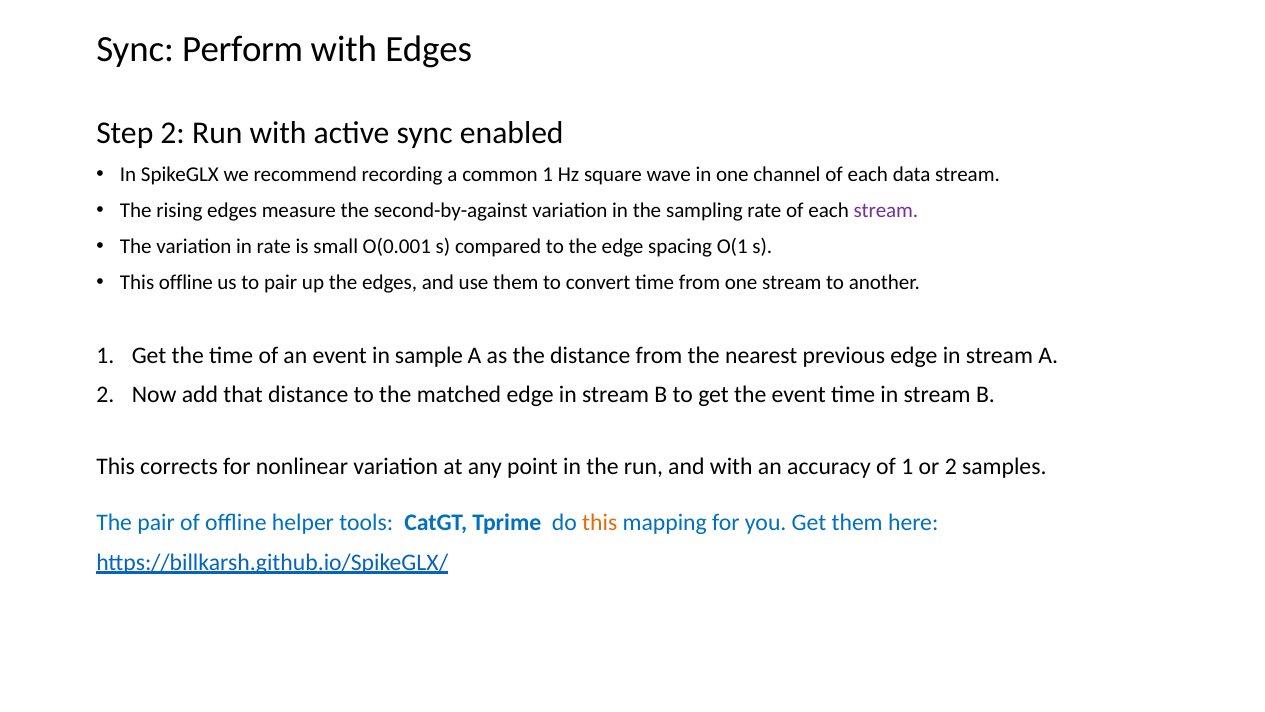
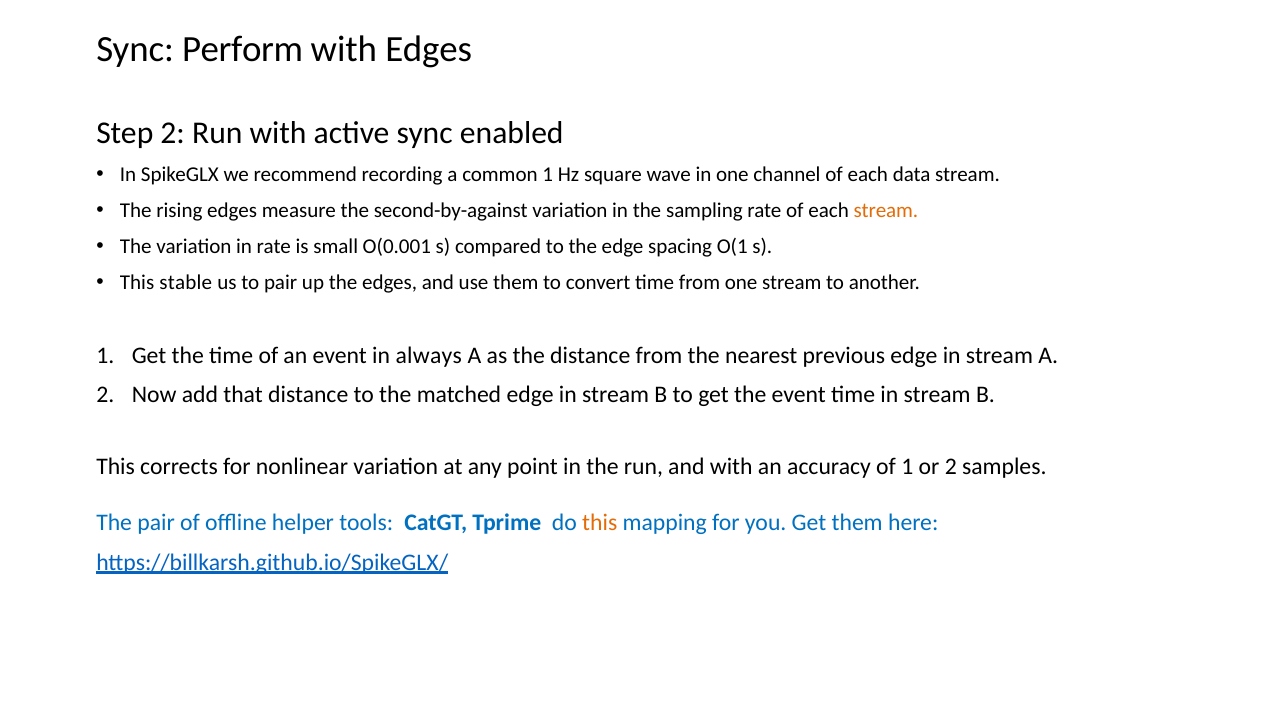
stream at (886, 211) colour: purple -> orange
This offline: offline -> stable
sample: sample -> always
